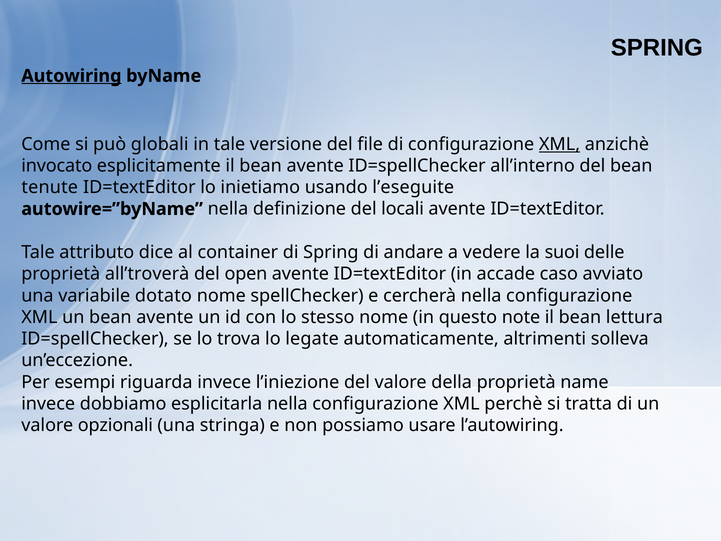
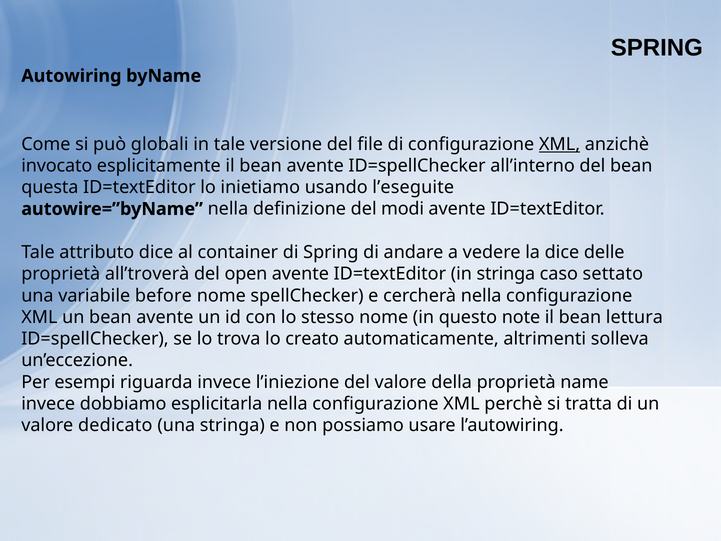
Autowiring underline: present -> none
tenute: tenute -> questa
locali: locali -> modi
la suoi: suoi -> dice
in accade: accade -> stringa
avviato: avviato -> settato
dotato: dotato -> before
legate: legate -> creato
opzionali: opzionali -> dedicato
